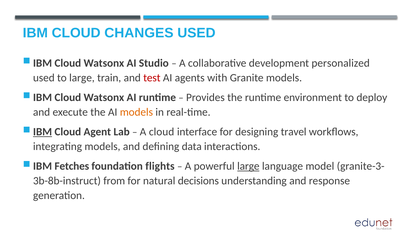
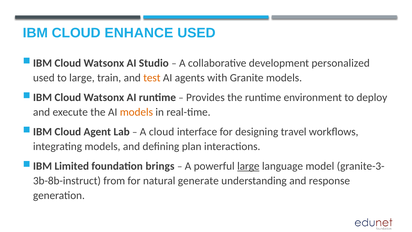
CHANGES: CHANGES -> ENHANCE
test colour: red -> orange
IBM at (43, 132) underline: present -> none
data: data -> plan
Fetches: Fetches -> Limited
flights: flights -> brings
decisions: decisions -> generate
